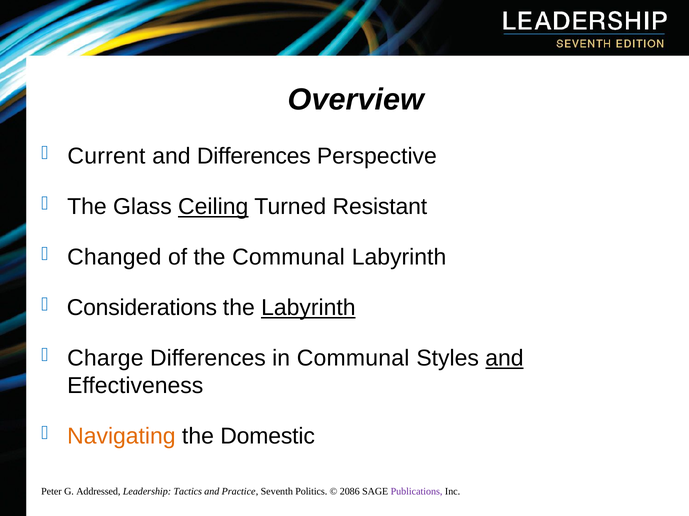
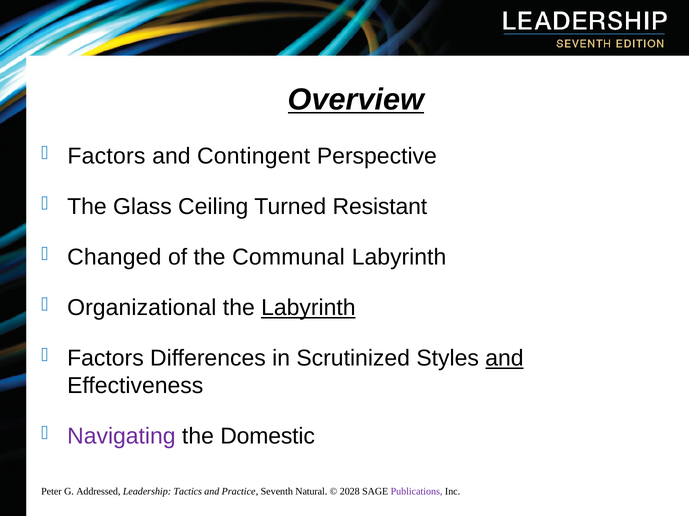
Overview underline: none -> present
Current at (106, 157): Current -> Factors
and Differences: Differences -> Contingent
Ceiling underline: present -> none
Considerations: Considerations -> Organizational
Charge at (105, 359): Charge -> Factors
in Communal: Communal -> Scrutinized
Navigating colour: orange -> purple
Politics: Politics -> Natural
2086: 2086 -> 2028
